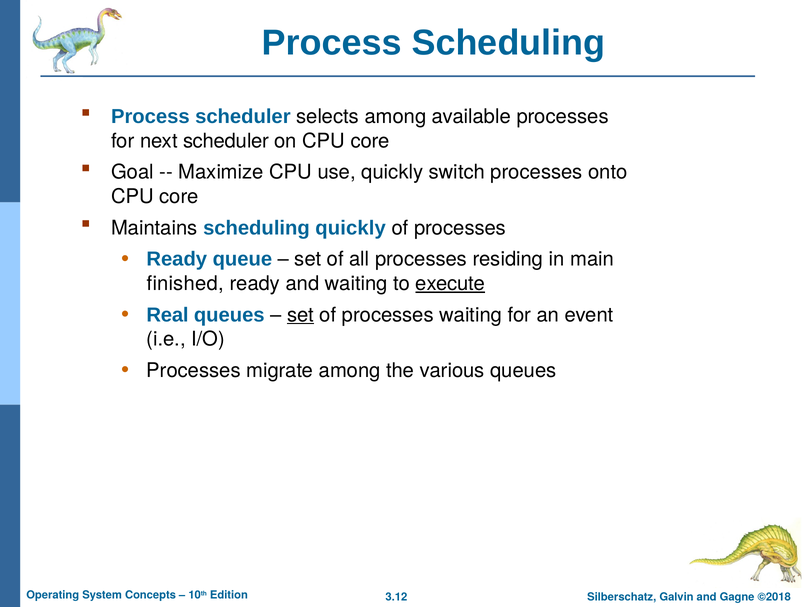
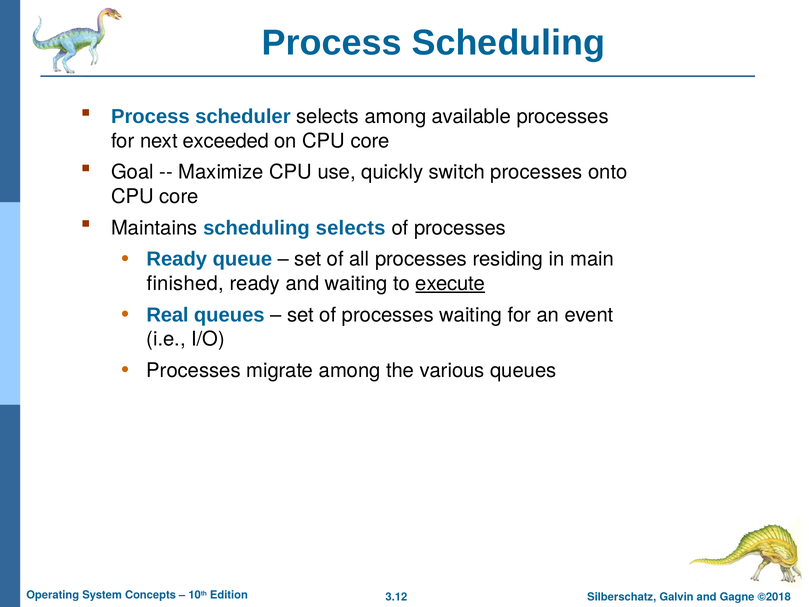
next scheduler: scheduler -> exceeded
scheduling quickly: quickly -> selects
set at (301, 315) underline: present -> none
